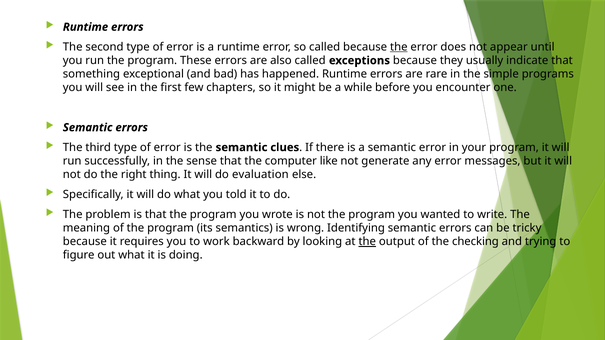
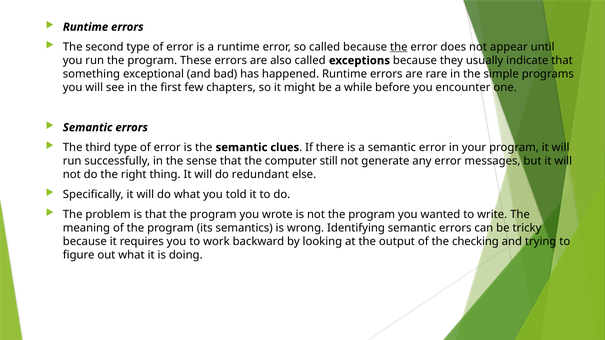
like: like -> still
evaluation: evaluation -> redundant
the at (367, 242) underline: present -> none
